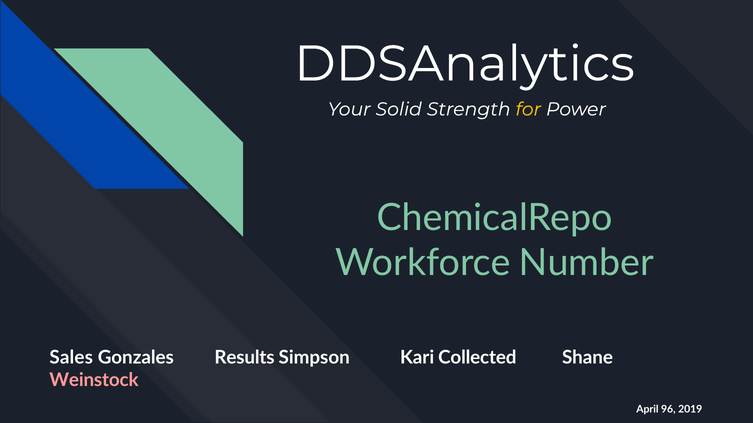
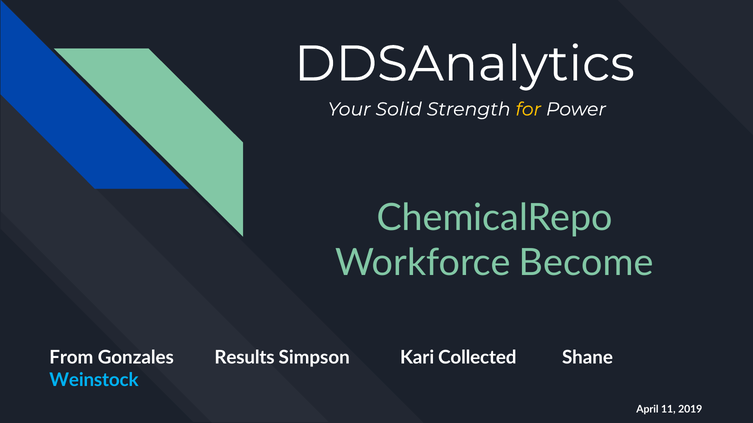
Number: Number -> Become
Sales: Sales -> From
Weinstock colour: pink -> light blue
96: 96 -> 11
